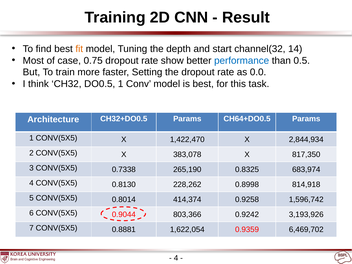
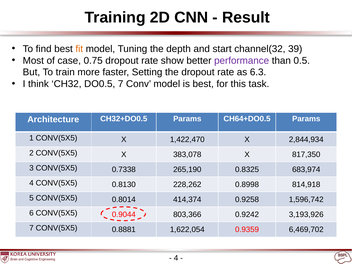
14: 14 -> 39
performance colour: blue -> purple
0.0: 0.0 -> 6.3
DO0.5 1: 1 -> 7
